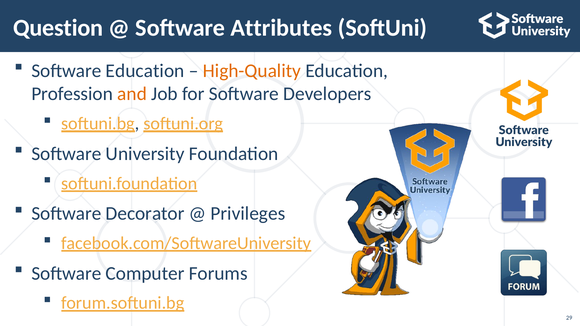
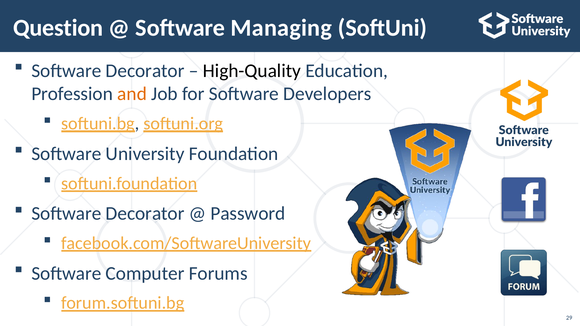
Attributes: Attributes -> Managing
Education at (145, 71): Education -> Decorator
High-Quality colour: orange -> black
Privileges: Privileges -> Password
